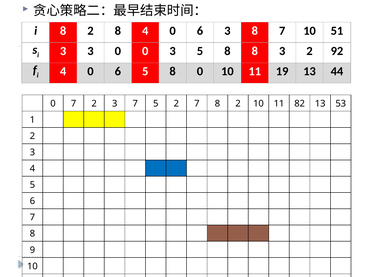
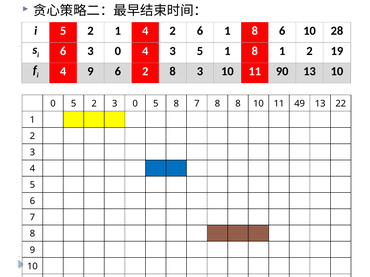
i 8: 8 -> 5
2 8: 8 -> 1
0 at (173, 31): 0 -> 2
6 3: 3 -> 1
8 7: 7 -> 6
51: 51 -> 28
i 3: 3 -> 6
0 0: 0 -> 4
3 5 8: 8 -> 1
8 3: 3 -> 1
92: 92 -> 19
i 4 0: 0 -> 9
6 5: 5 -> 2
8 0: 0 -> 3
19: 19 -> 90
13 44: 44 -> 10
7 at (74, 104): 7 -> 5
2 3 7: 7 -> 0
5 2: 2 -> 8
7 8 2: 2 -> 8
82: 82 -> 49
53: 53 -> 22
